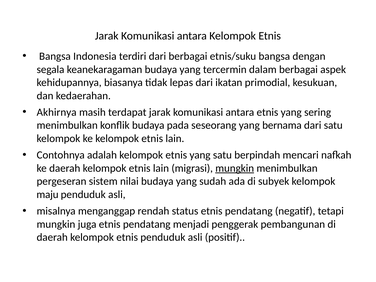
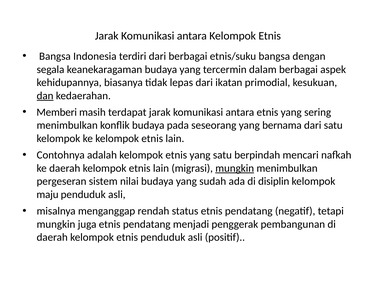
dan underline: none -> present
Akhirnya: Akhirnya -> Memberi
subyek: subyek -> disiplin
